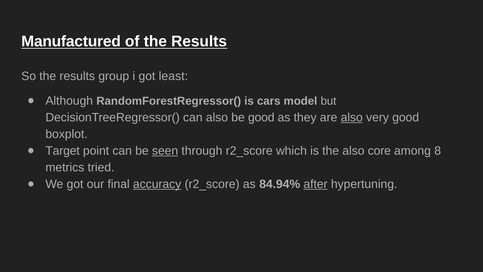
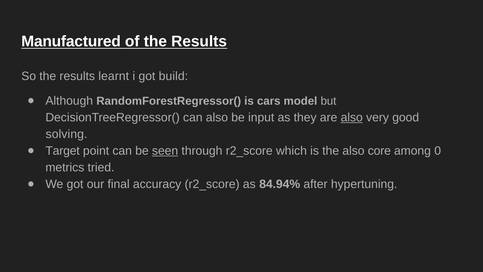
group: group -> learnt
least: least -> build
be good: good -> input
boxplot: boxplot -> solving
8: 8 -> 0
accuracy underline: present -> none
after underline: present -> none
